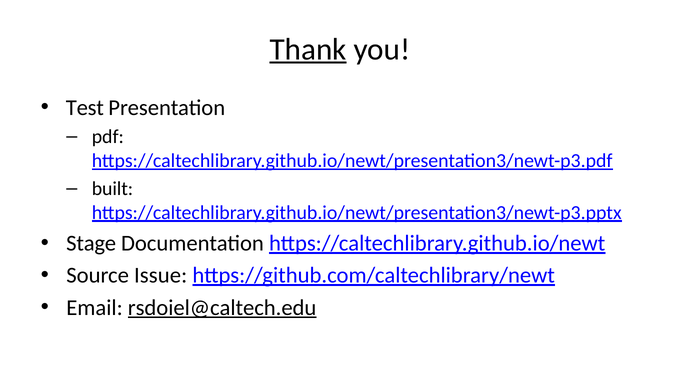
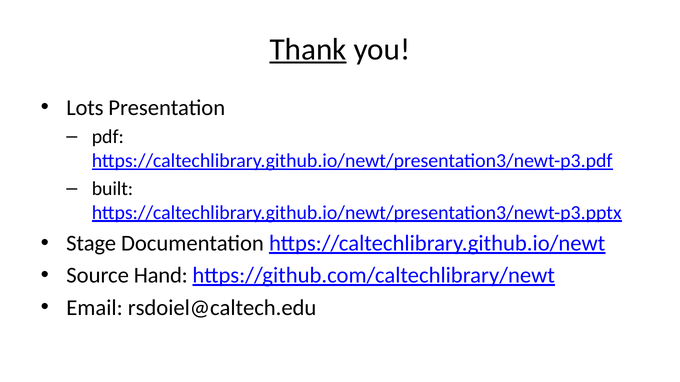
Test: Test -> Lots
Issue: Issue -> Hand
rsdoiel@caltech.edu underline: present -> none
